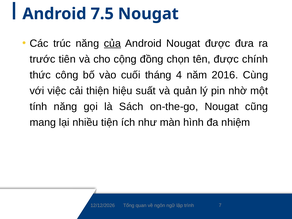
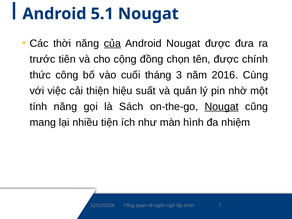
7.5: 7.5 -> 5.1
trúc: trúc -> thời
4: 4 -> 3
Nougat at (222, 107) underline: none -> present
